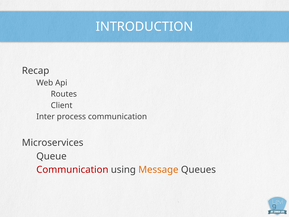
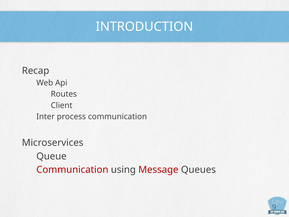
Message colour: orange -> red
